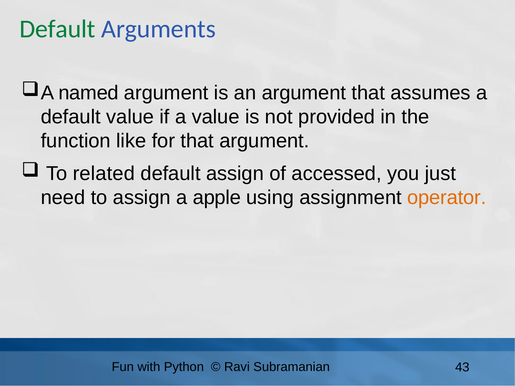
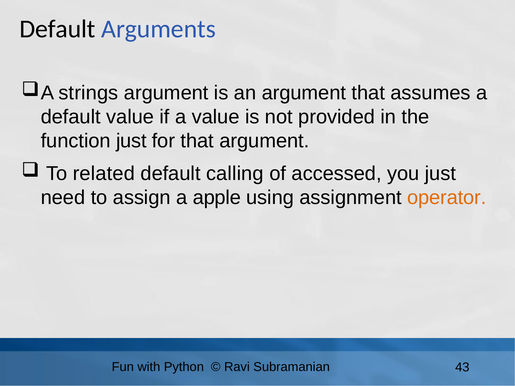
Default at (58, 29) colour: green -> black
named: named -> strings
function like: like -> just
default assign: assign -> calling
